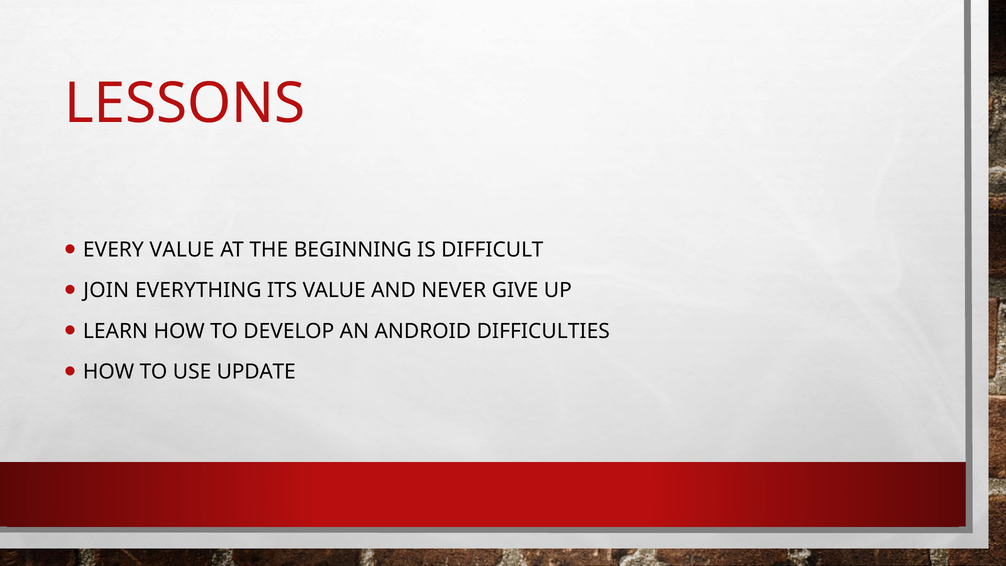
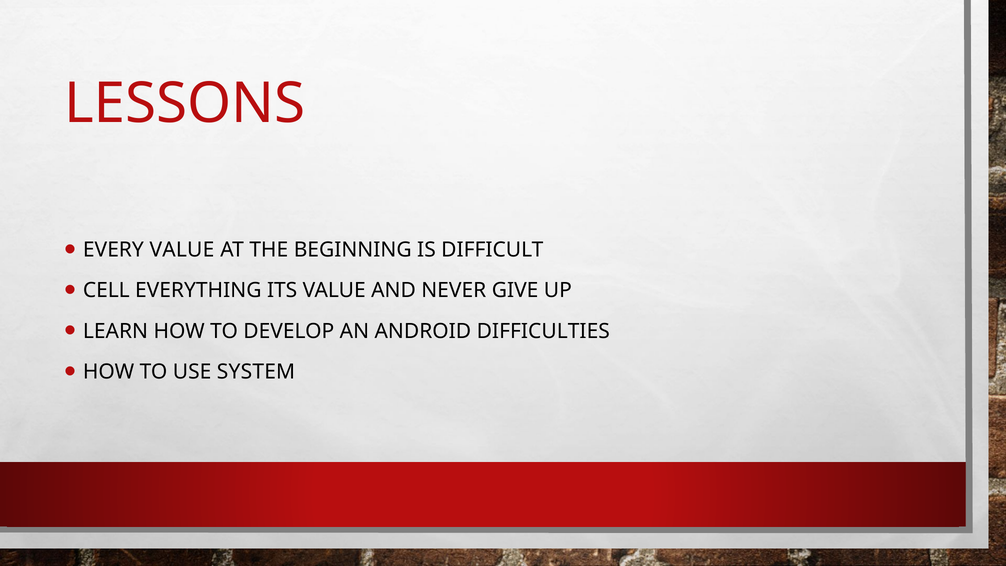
JOIN: JOIN -> CELL
UPDATE: UPDATE -> SYSTEM
